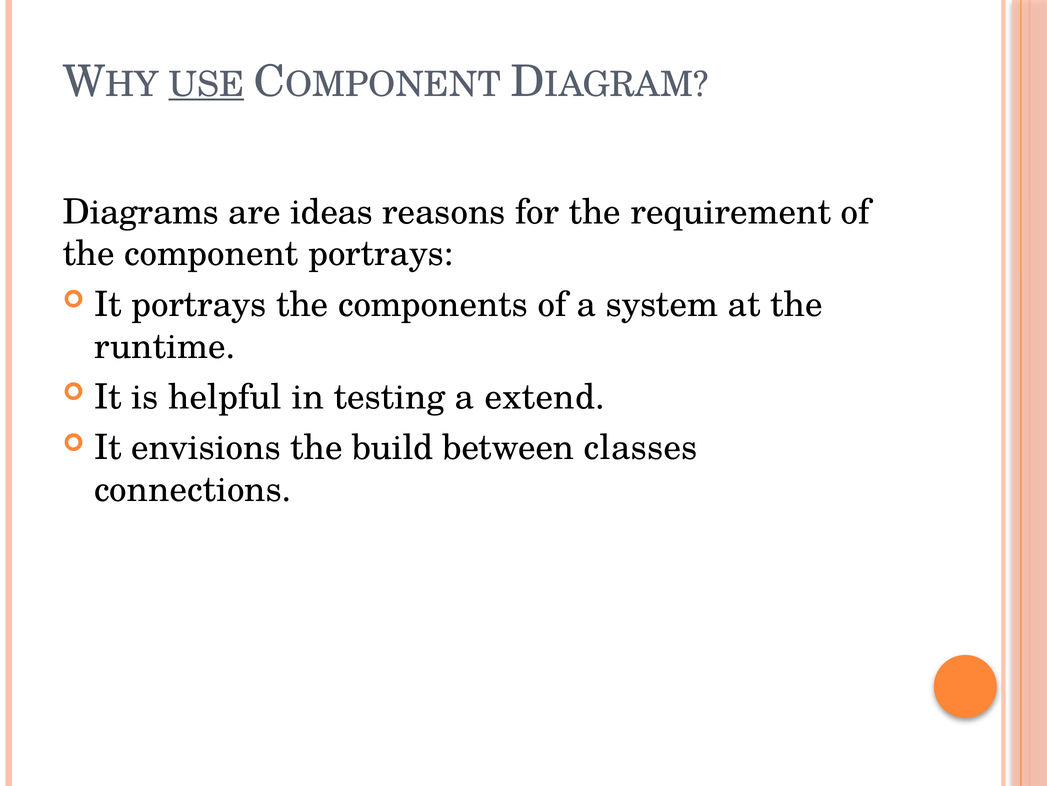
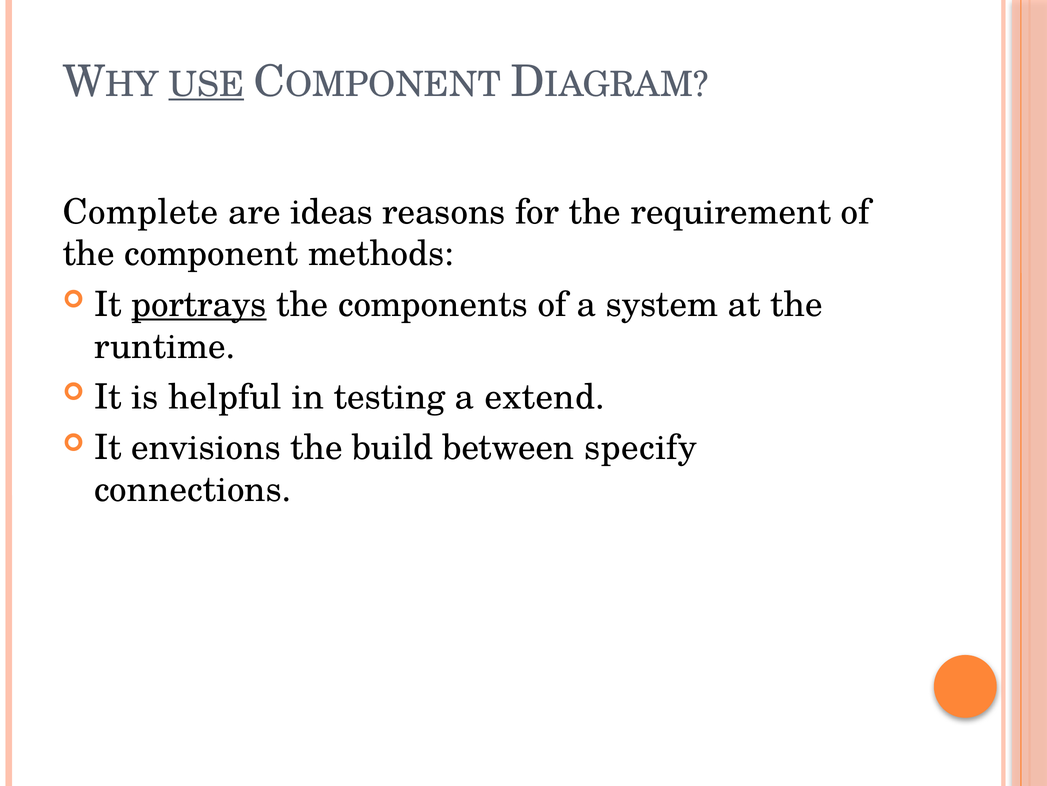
Diagrams: Diagrams -> Complete
component portrays: portrays -> methods
portrays at (199, 304) underline: none -> present
classes: classes -> specify
